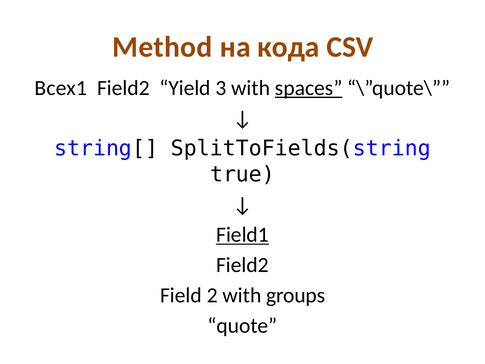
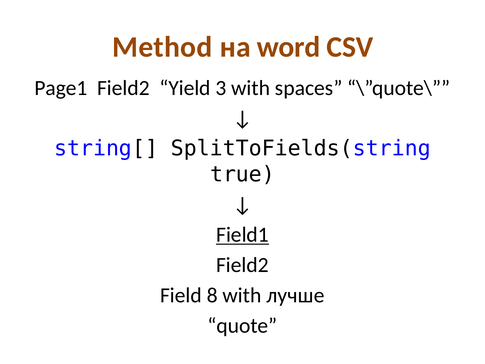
кода: кода -> word
Всех1: Всех1 -> Page1
spaces underline: present -> none
2: 2 -> 8
groups: groups -> лучше
